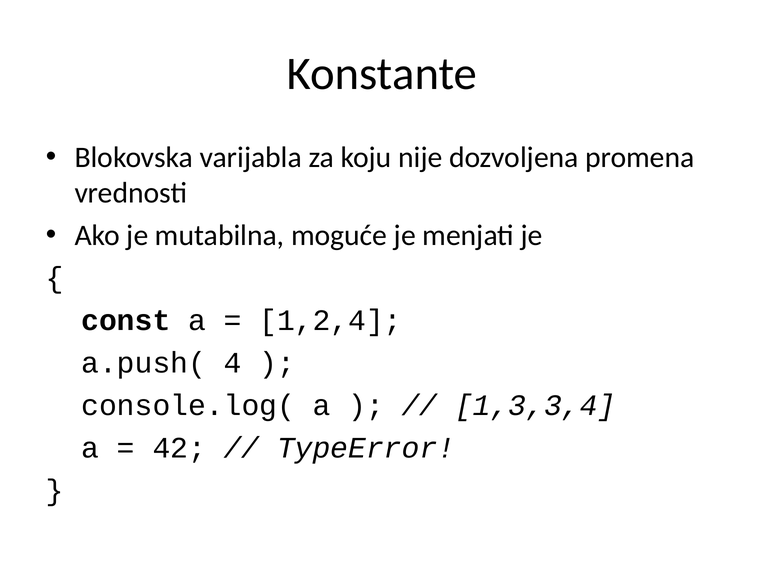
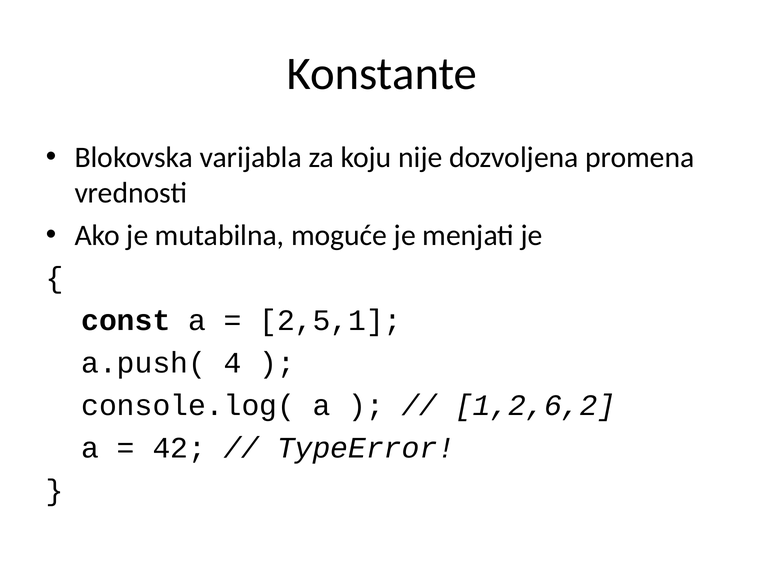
1,2,4: 1,2,4 -> 2,5,1
1,3,3,4: 1,3,3,4 -> 1,2,6,2
